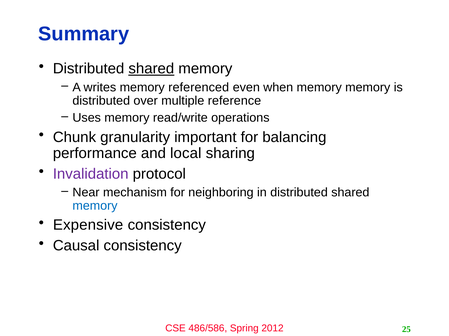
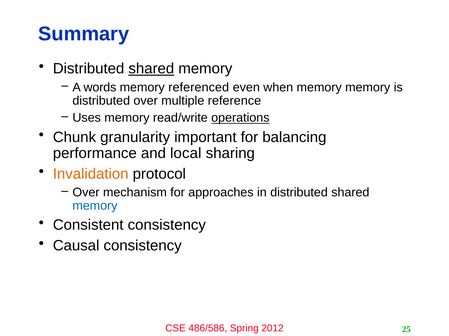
writes: writes -> words
operations underline: none -> present
Invalidation colour: purple -> orange
Near at (86, 193): Near -> Over
neighboring: neighboring -> approaches
Expensive: Expensive -> Consistent
